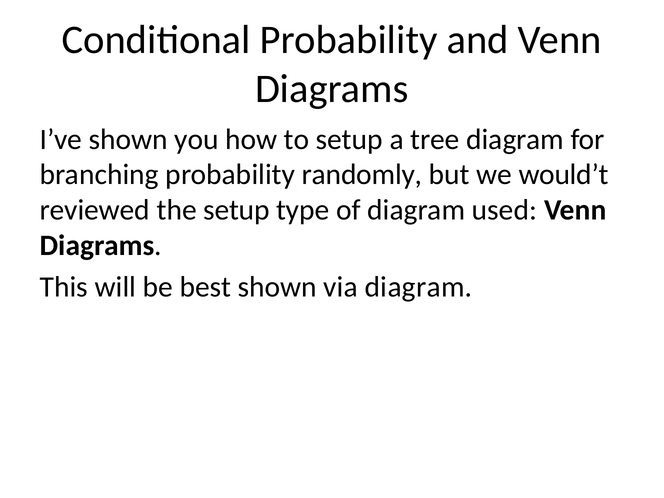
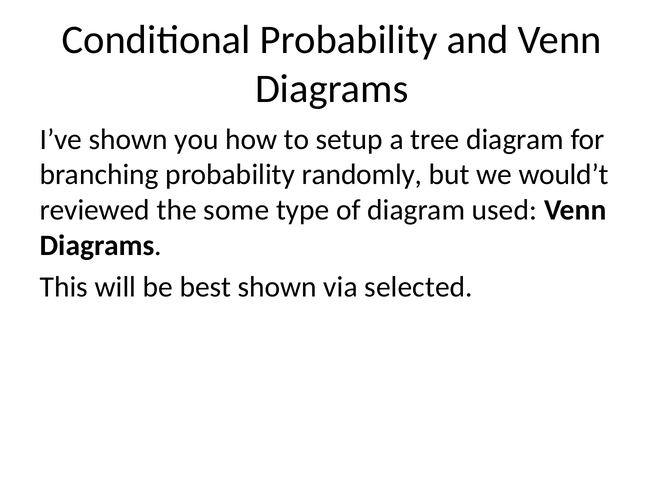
the setup: setup -> some
via diagram: diagram -> selected
